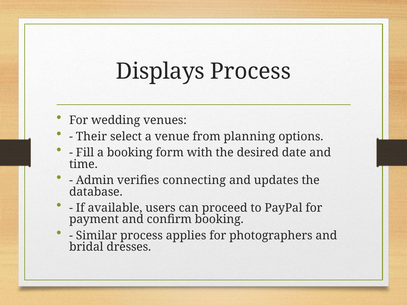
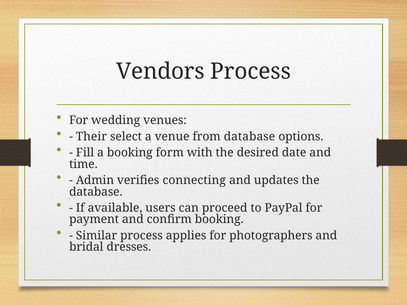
Displays: Displays -> Vendors
from planning: planning -> database
